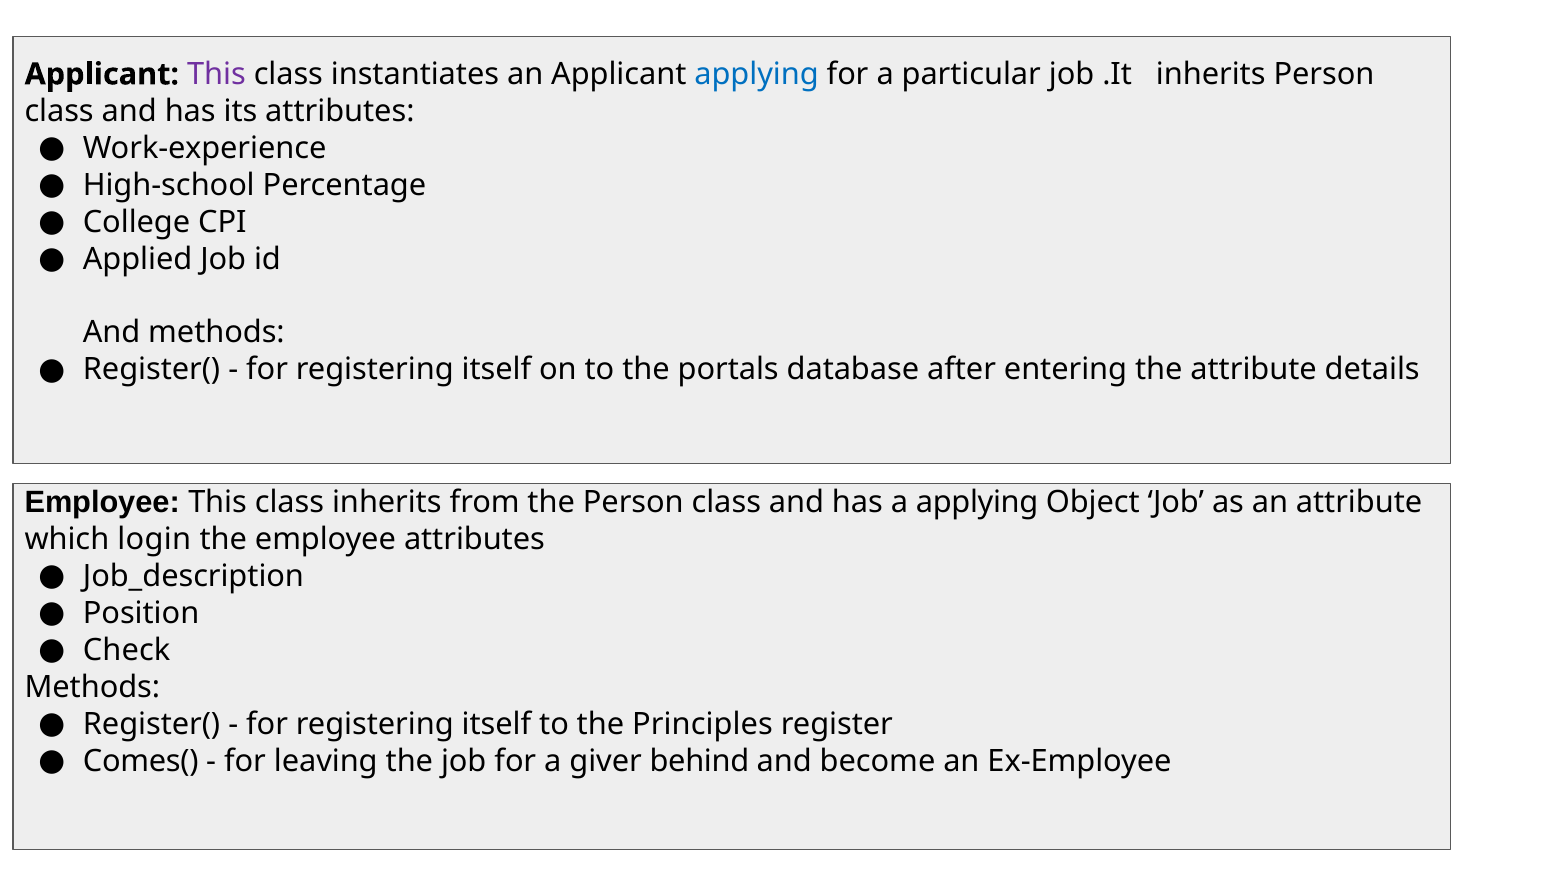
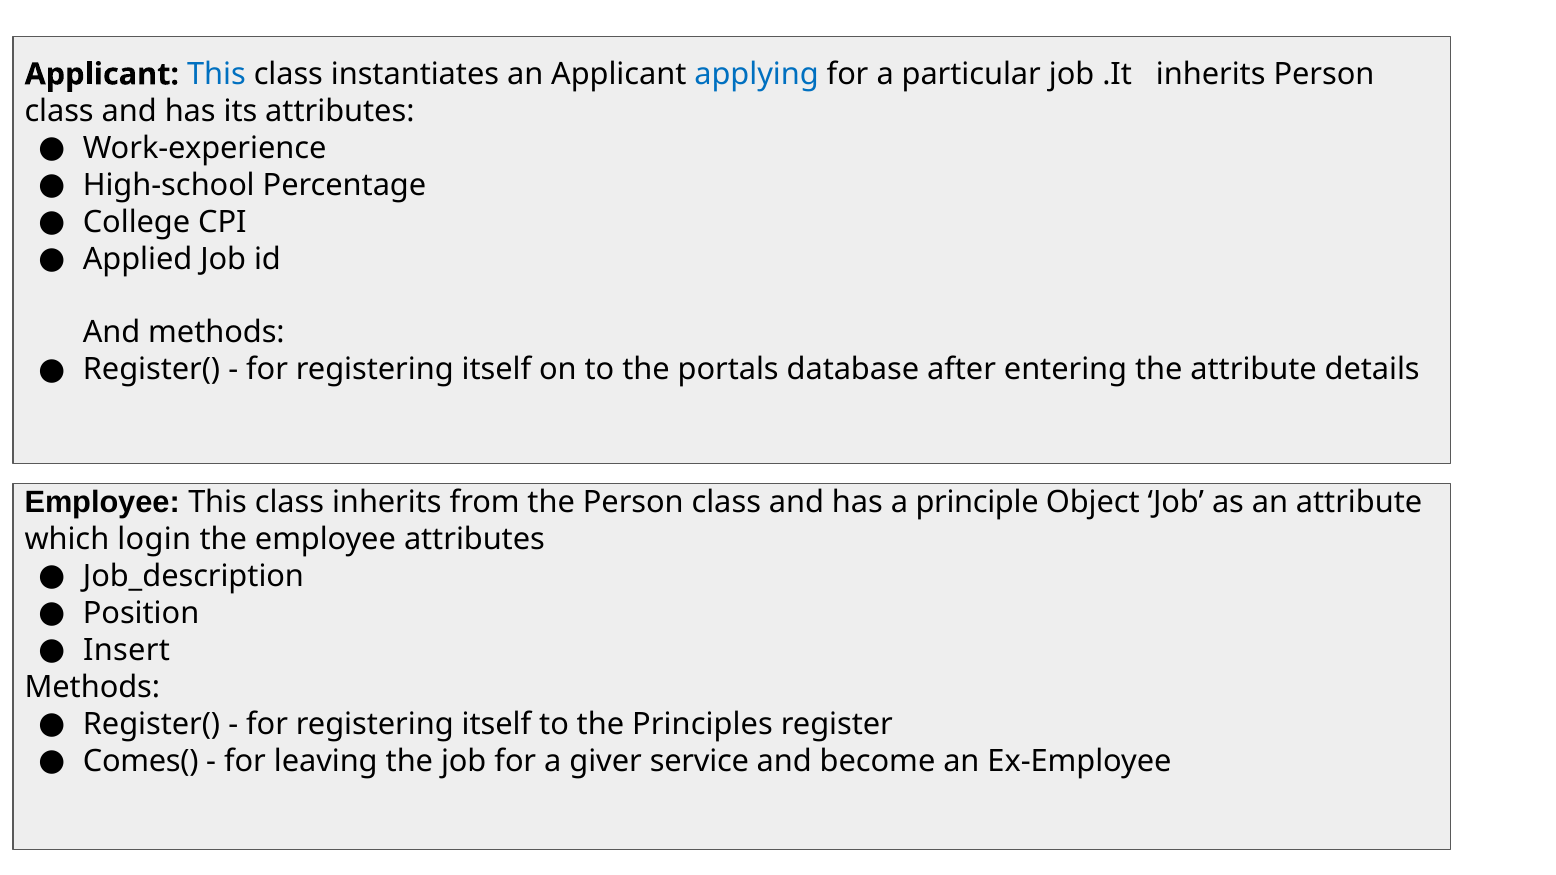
This at (217, 74) colour: purple -> blue
a applying: applying -> principle
Check: Check -> Insert
behind: behind -> service
